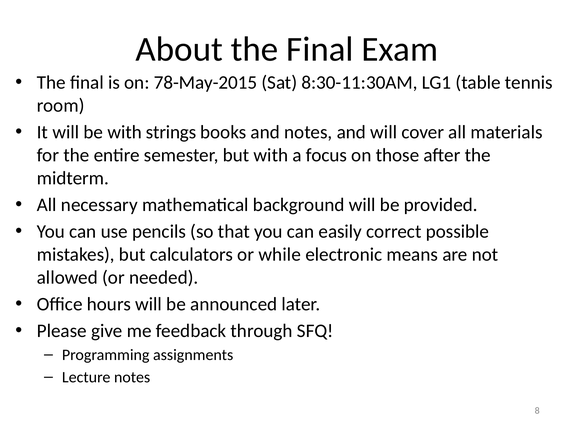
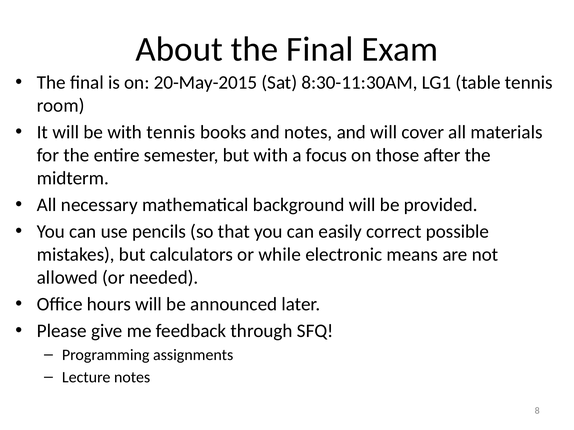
78-May-2015: 78-May-2015 -> 20-May-2015
with strings: strings -> tennis
